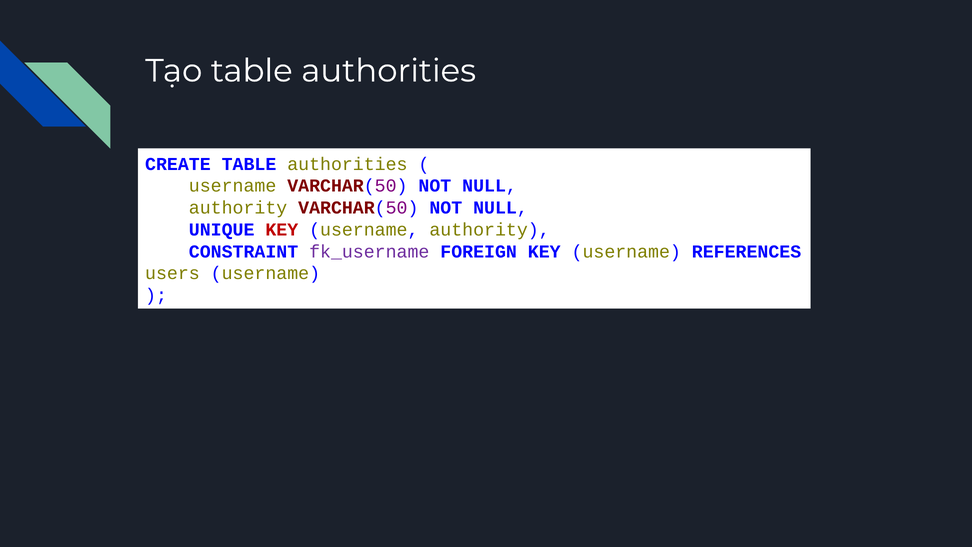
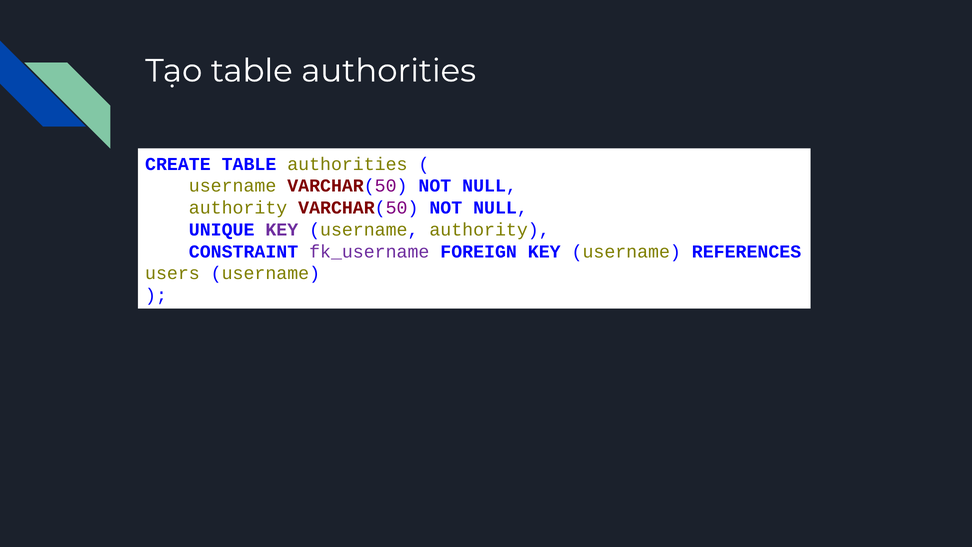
KEY at (282, 230) colour: red -> purple
